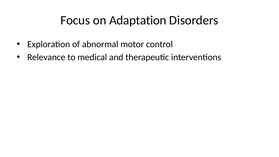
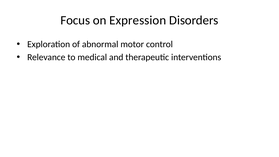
Adaptation: Adaptation -> Expression
